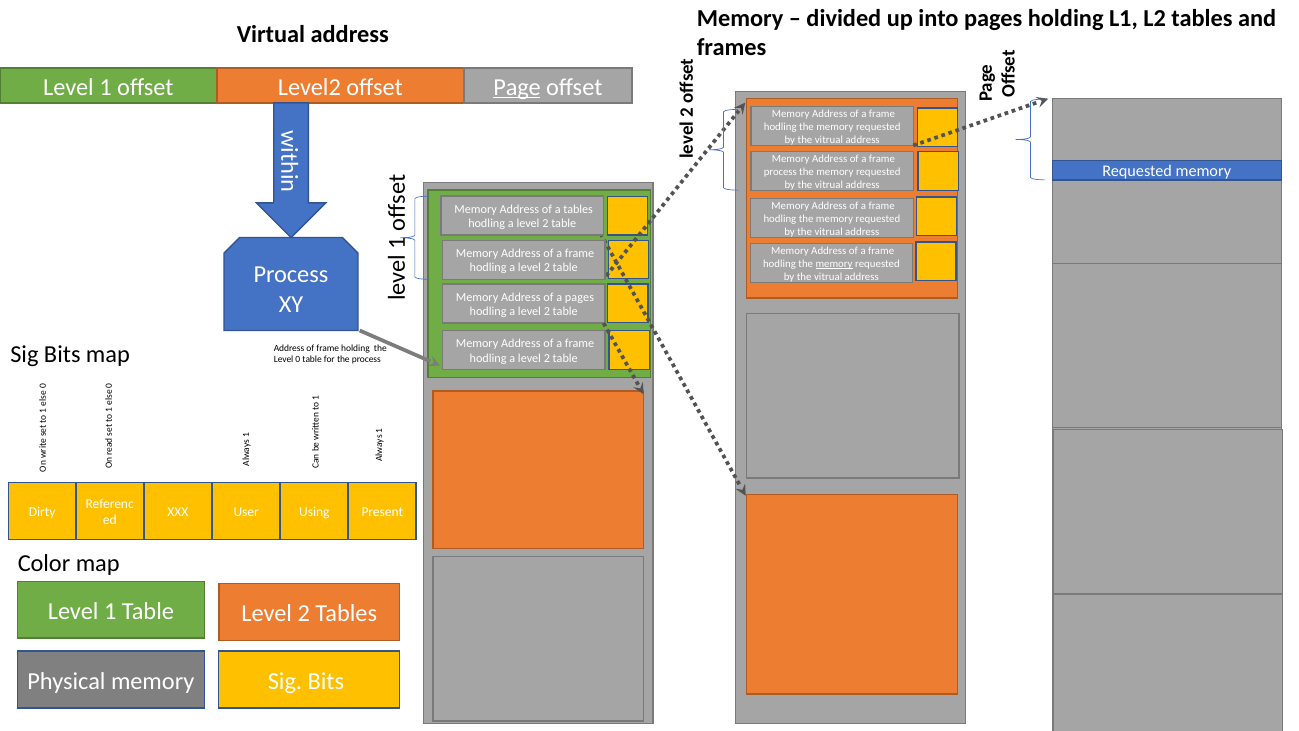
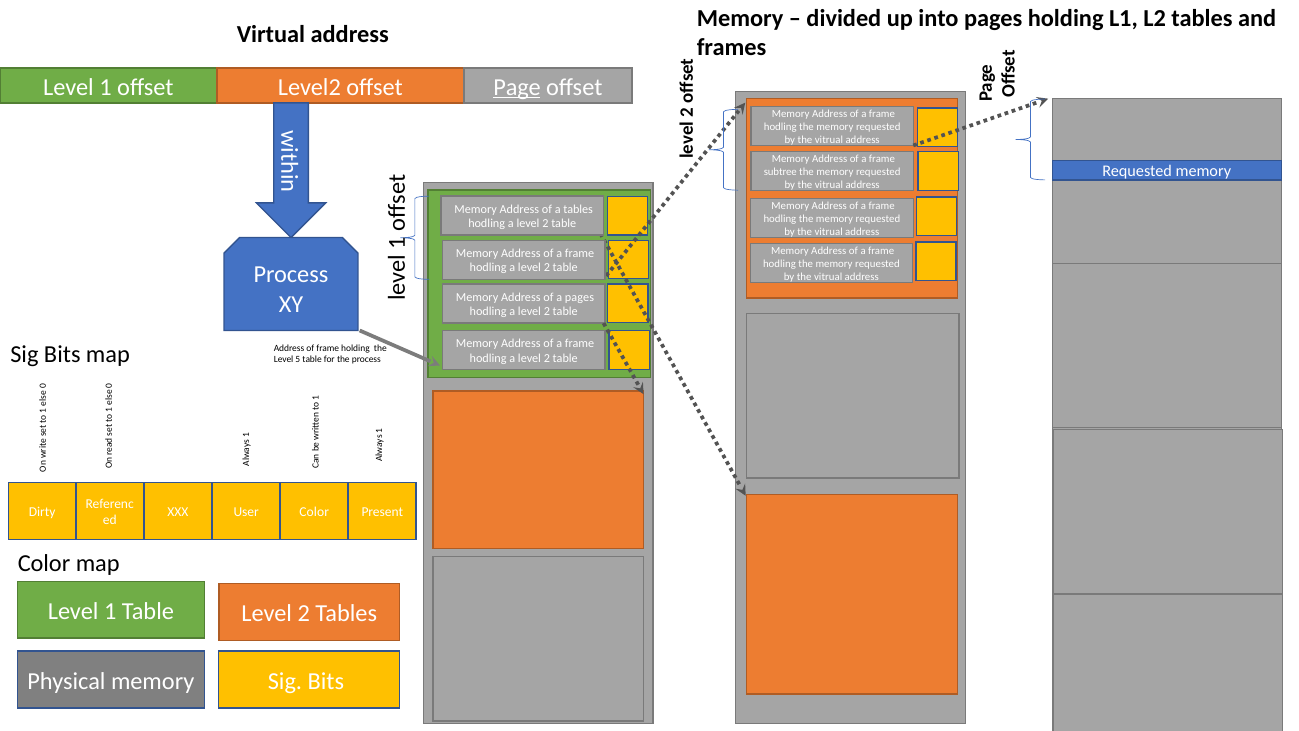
process at (780, 172): process -> subtree
memory at (834, 264) underline: present -> none
Level 0: 0 -> 5
User Using: Using -> Color
